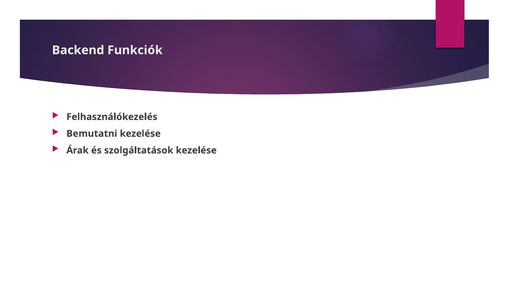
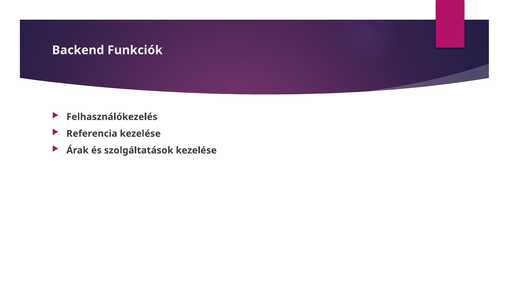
Bemutatni: Bemutatni -> Referencia
